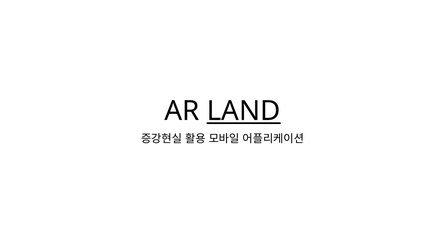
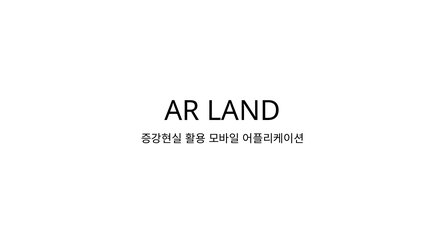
LAND underline: present -> none
